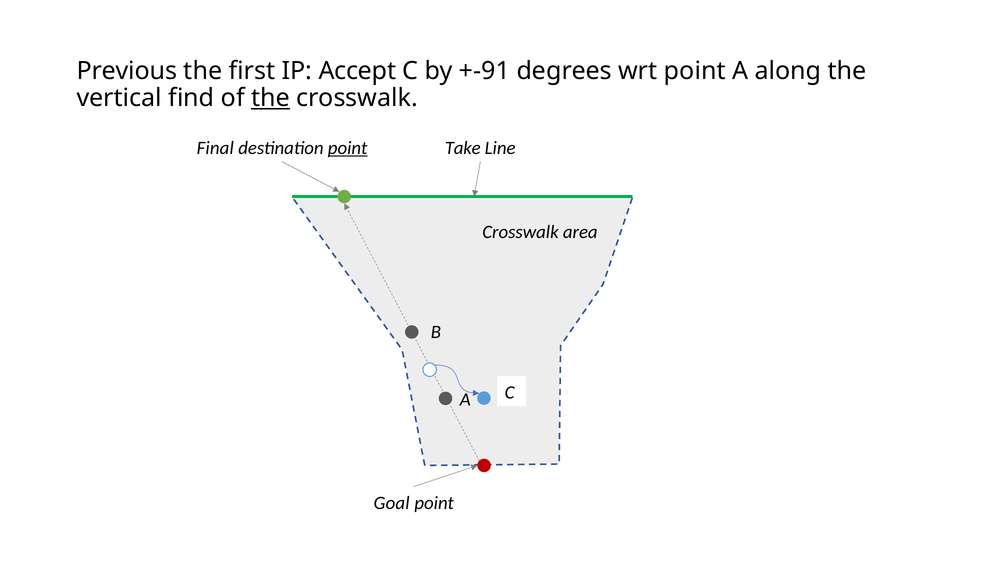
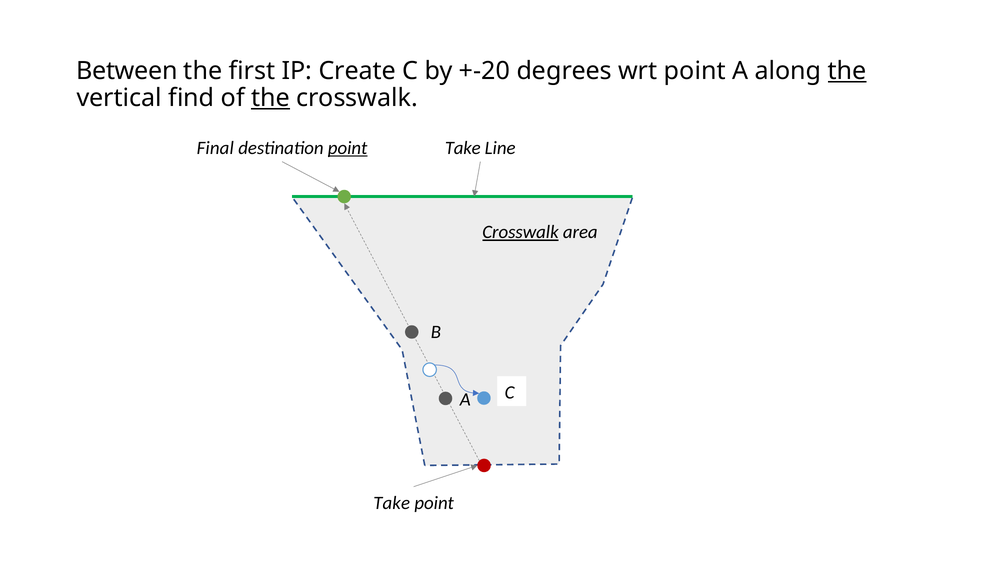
Previous: Previous -> Between
Accept: Accept -> Create
+-91: +-91 -> +-20
the at (847, 71) underline: none -> present
Crosswalk at (520, 232) underline: none -> present
Goal at (392, 503): Goal -> Take
